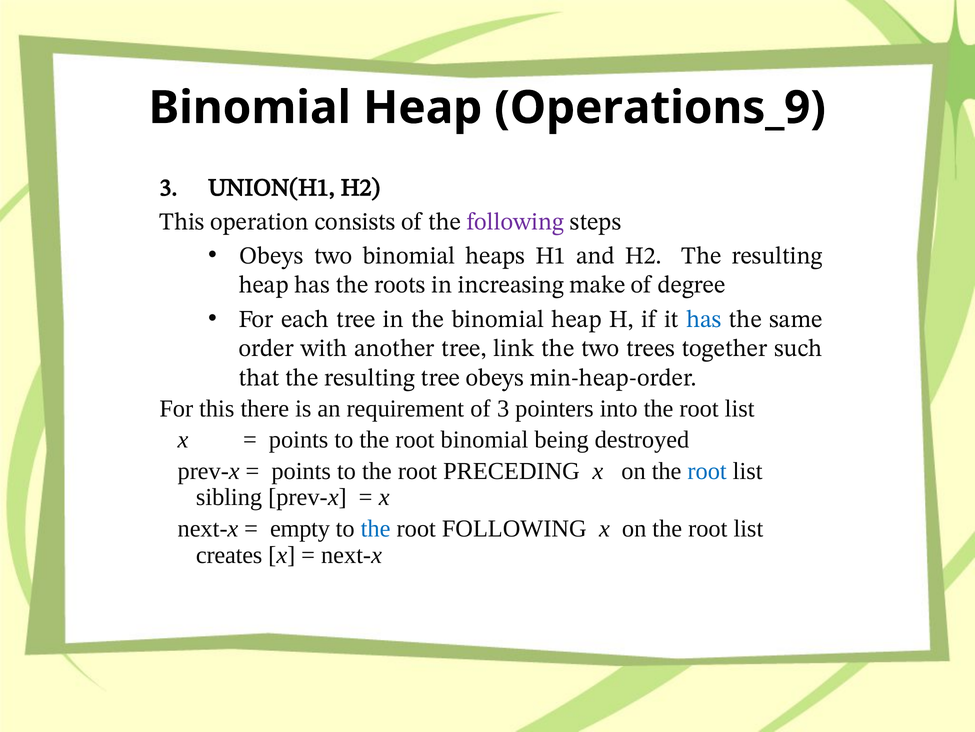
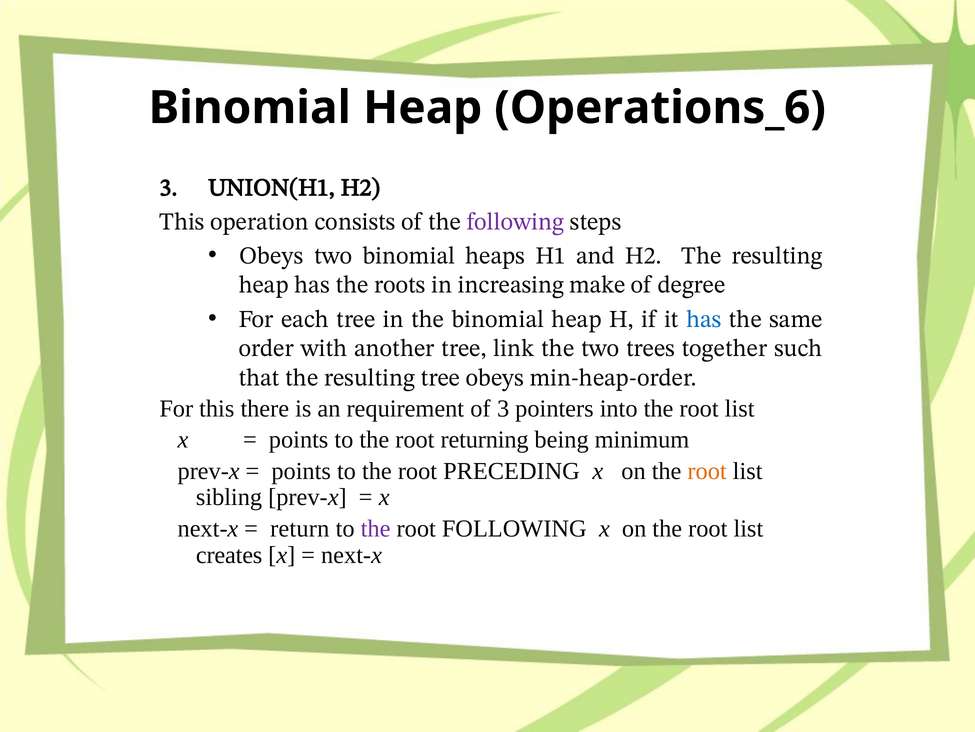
Operations_9: Operations_9 -> Operations_6
root binomial: binomial -> returning
destroyed: destroyed -> minimum
root at (707, 471) colour: blue -> orange
empty: empty -> return
the at (376, 528) colour: blue -> purple
